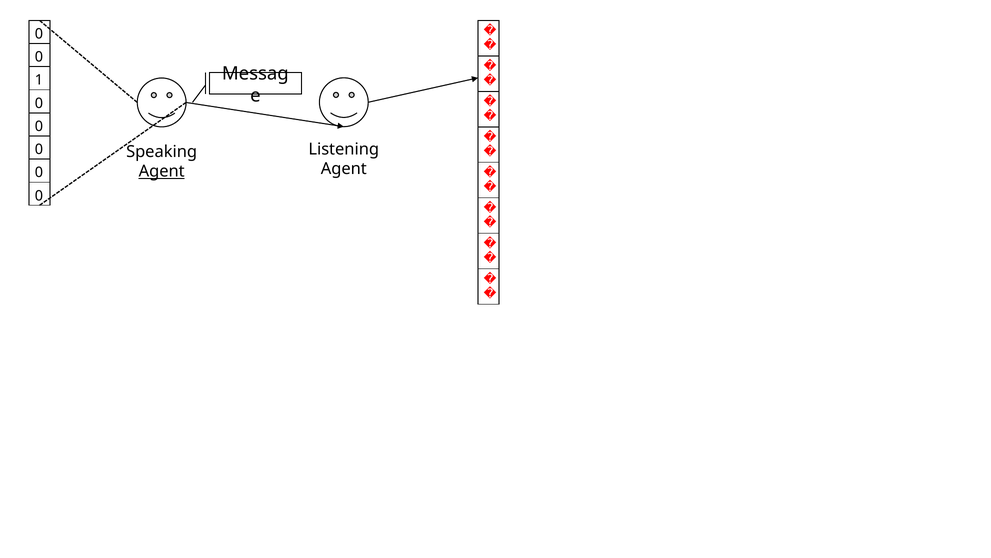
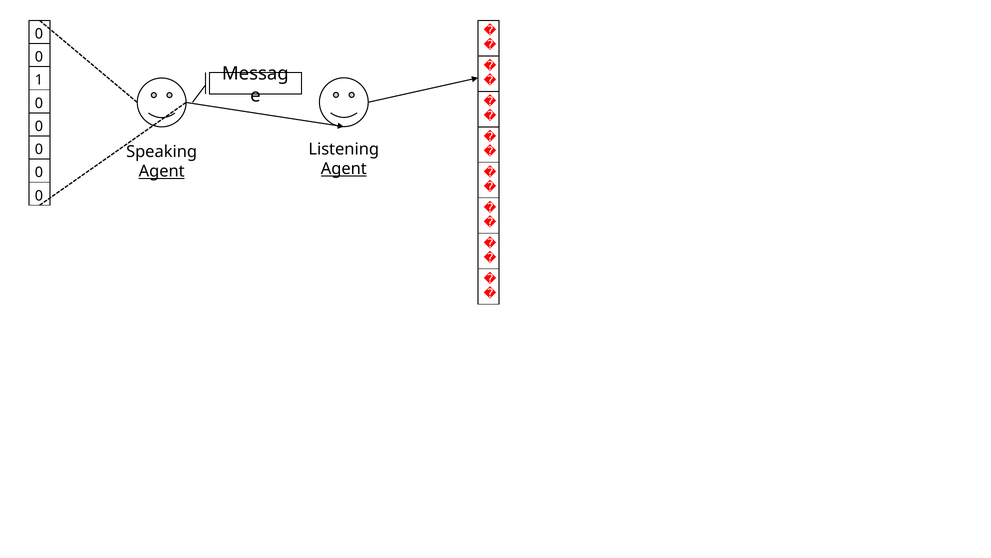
Agent at (344, 169) underline: none -> present
